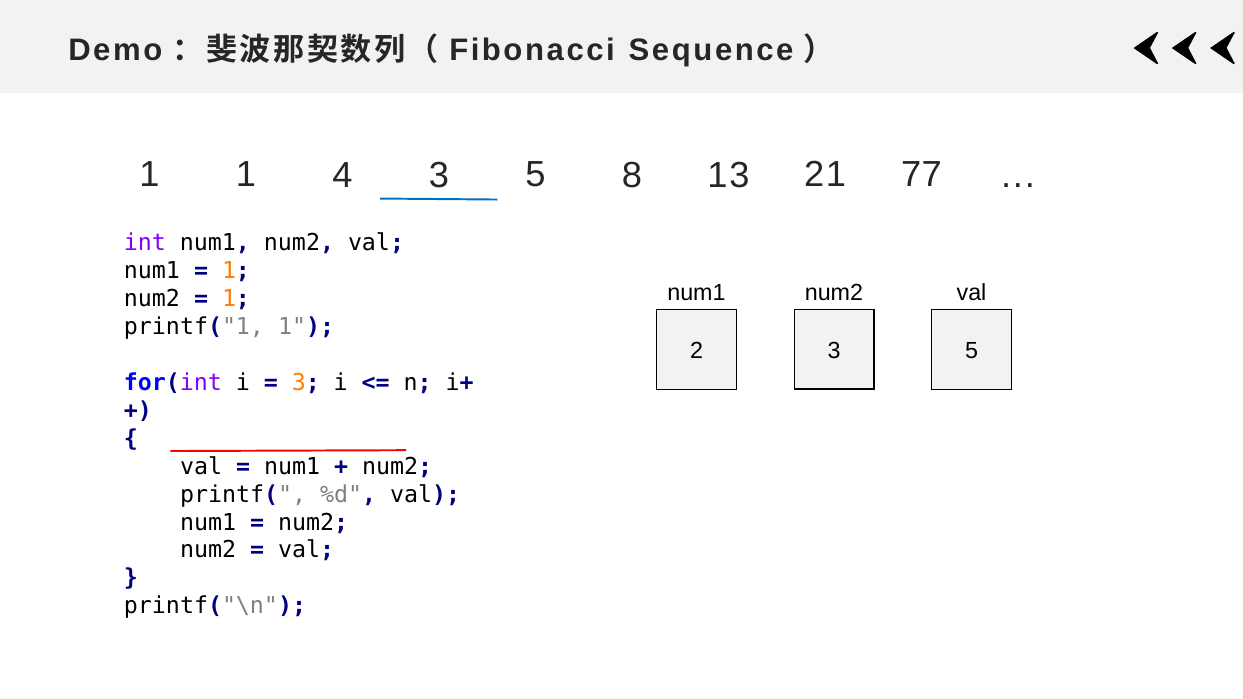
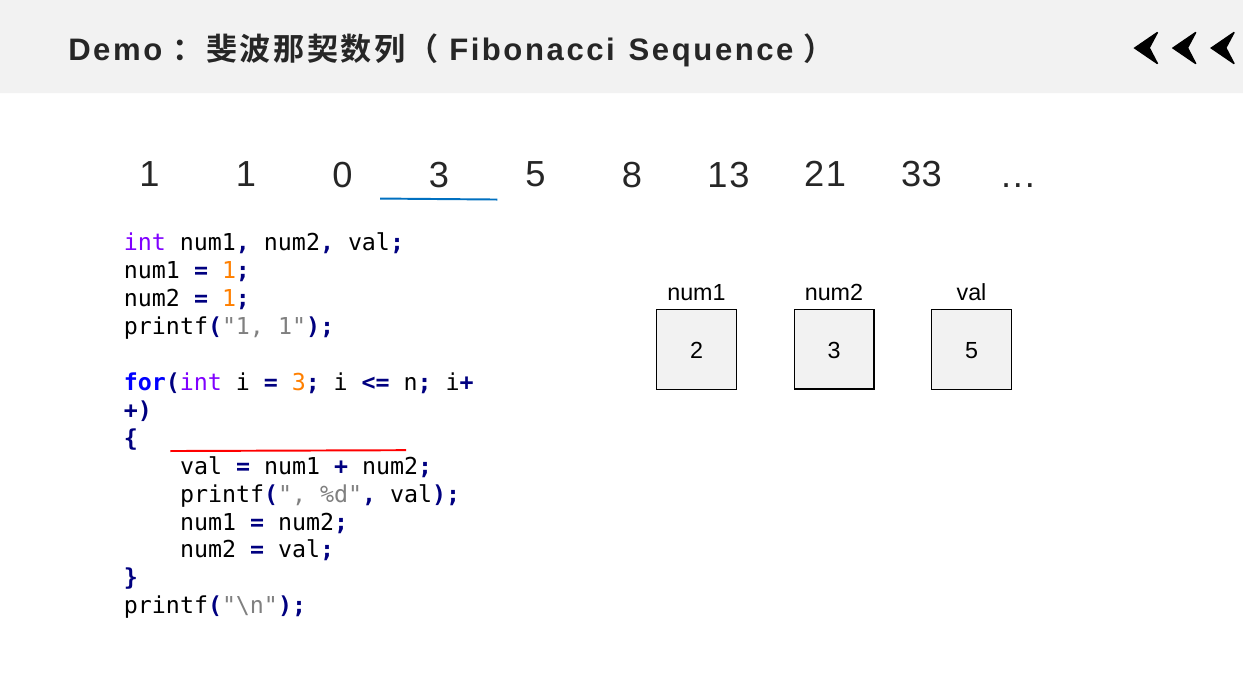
4: 4 -> 0
77: 77 -> 33
